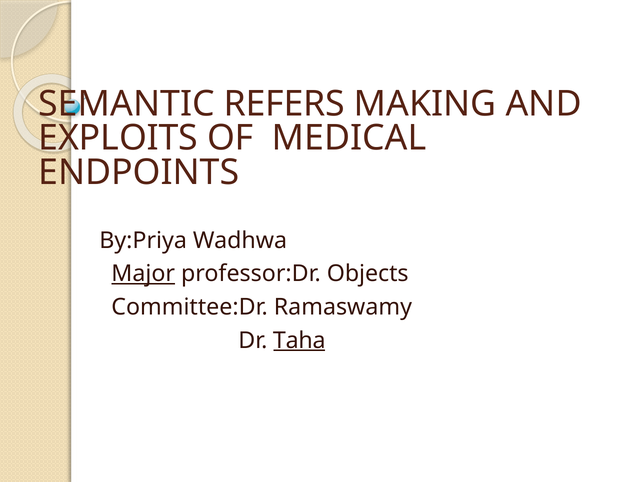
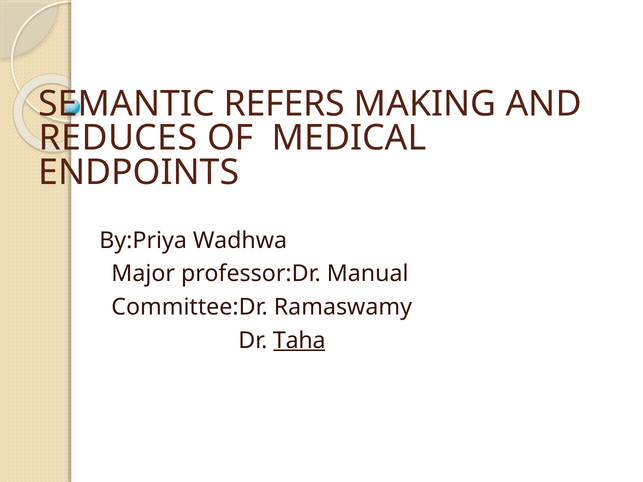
EXPLOITS: EXPLOITS -> REDUCES
Major underline: present -> none
Objects: Objects -> Manual
